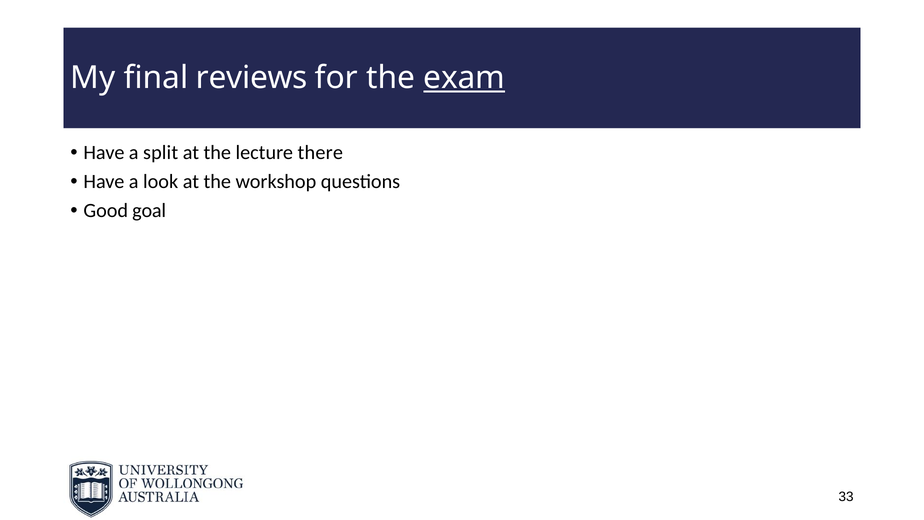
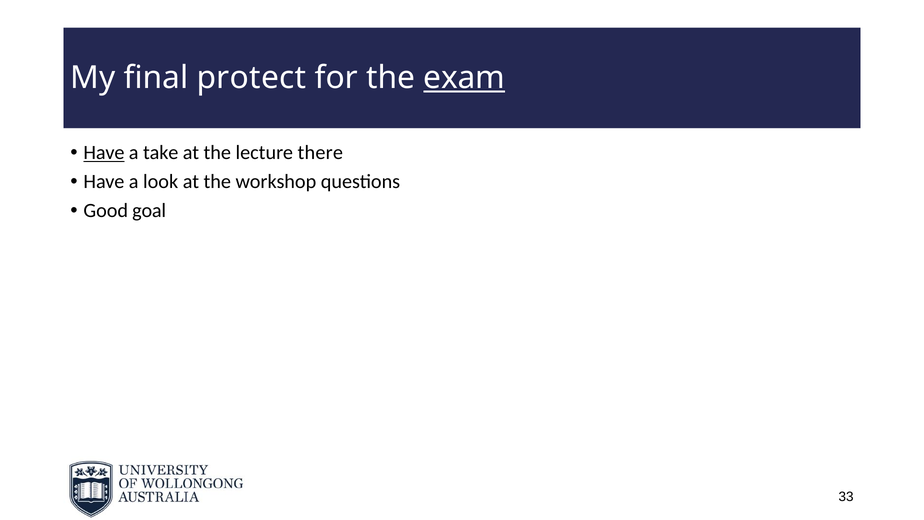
reviews: reviews -> protect
Have at (104, 153) underline: none -> present
split: split -> take
